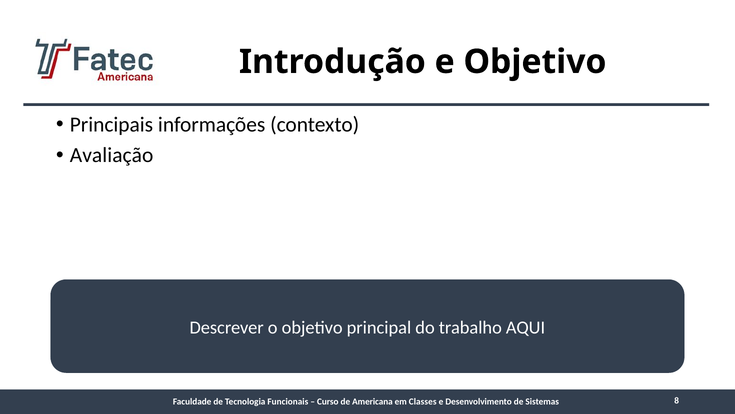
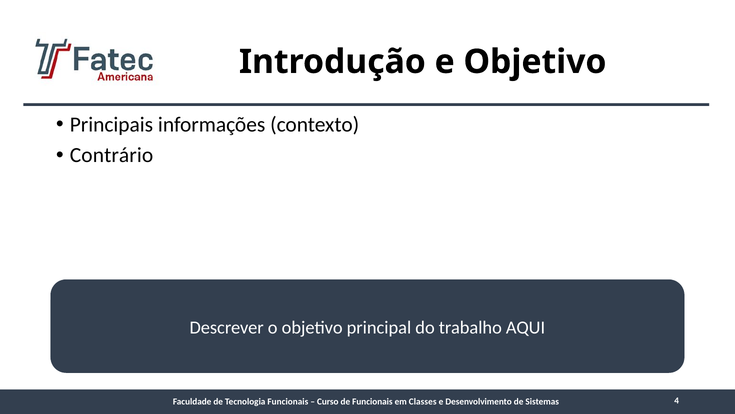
Avaliação: Avaliação -> Contrário
de Americana: Americana -> Funcionais
8: 8 -> 4
